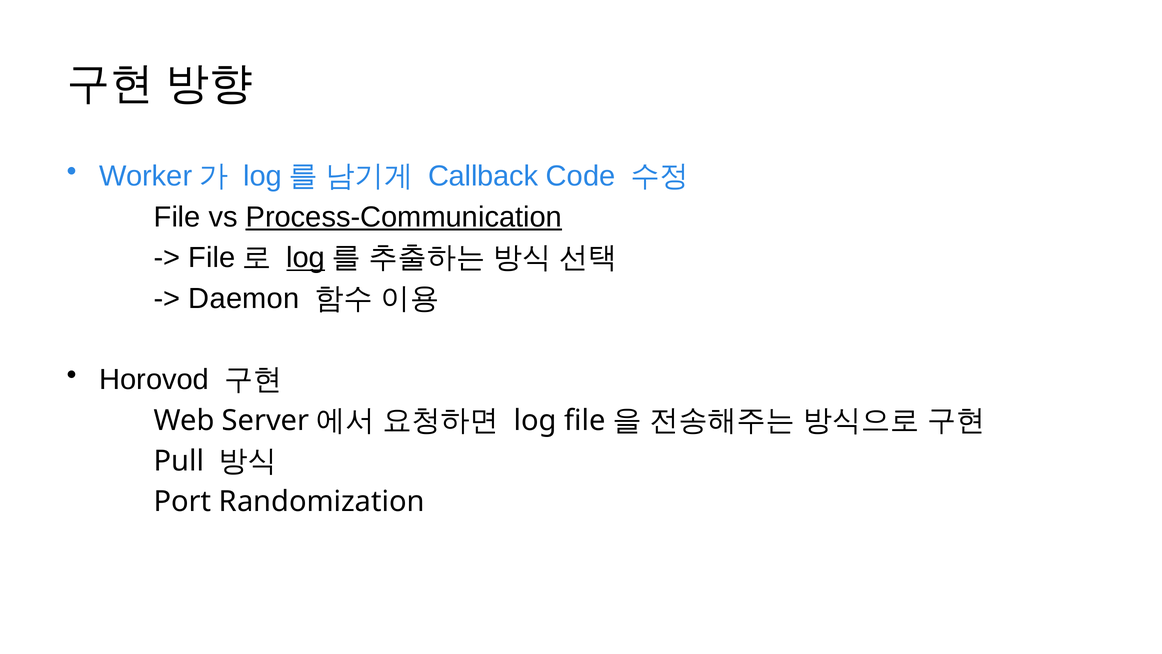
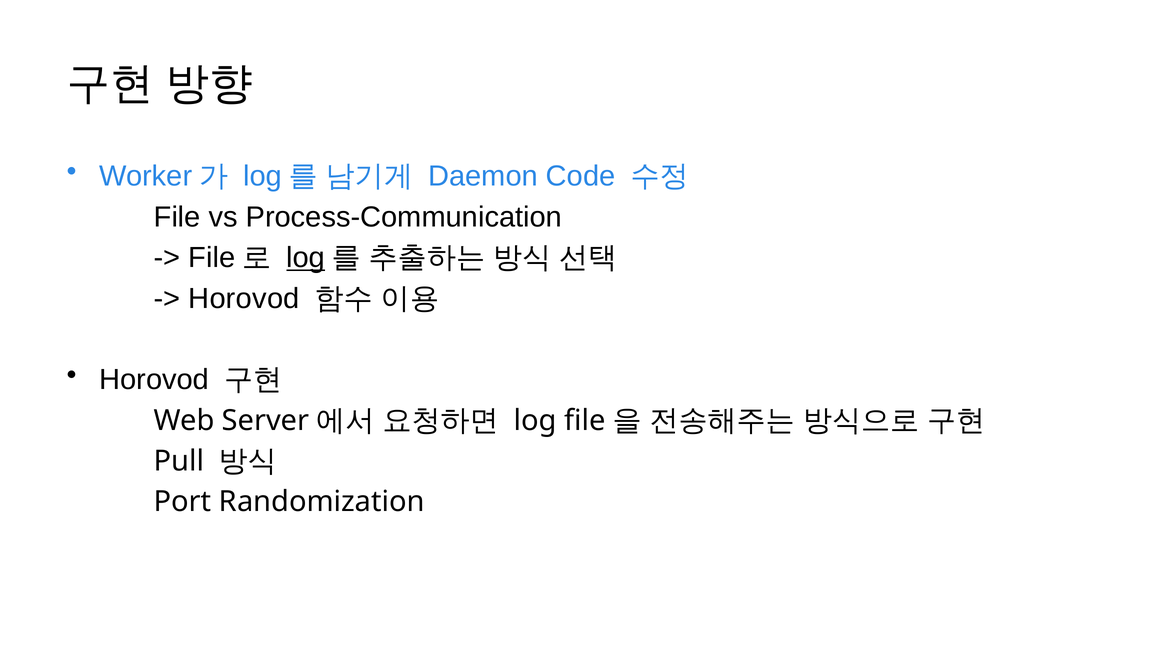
Callback: Callback -> Daemon
Process-Communication underline: present -> none
Daemon at (244, 298): Daemon -> Horovod
